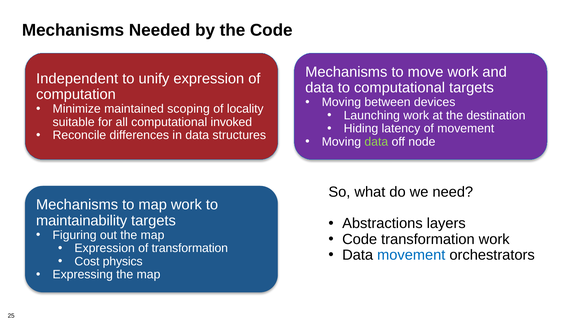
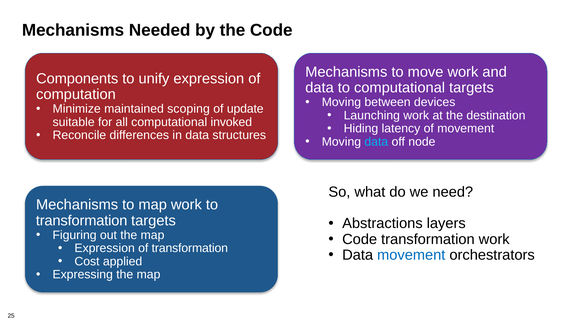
Independent: Independent -> Components
locality: locality -> update
data at (376, 142) colour: light green -> light blue
maintainability at (82, 221): maintainability -> transformation
physics: physics -> applied
